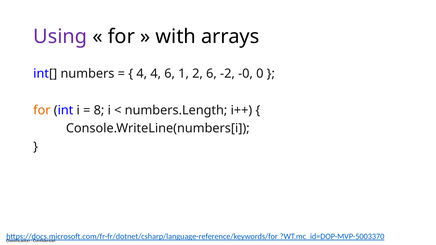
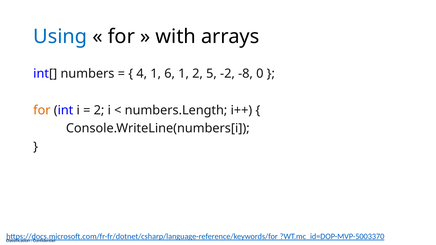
Using colour: purple -> blue
4 4: 4 -> 1
2 6: 6 -> 5
-0: -0 -> -8
8 at (99, 110): 8 -> 2
